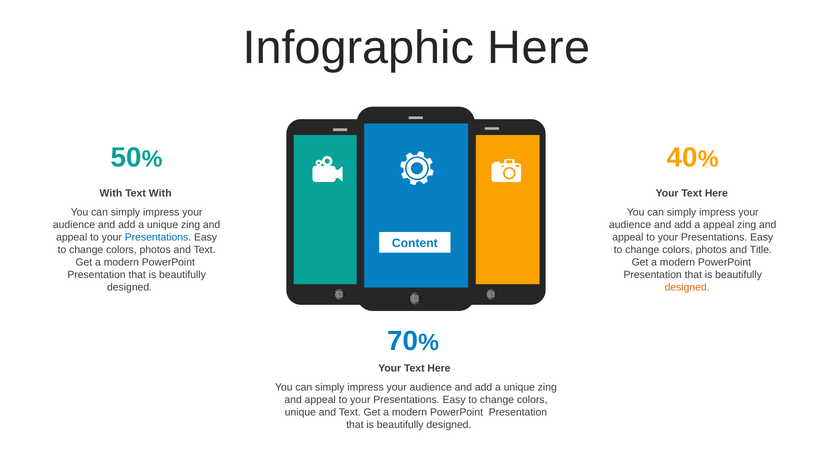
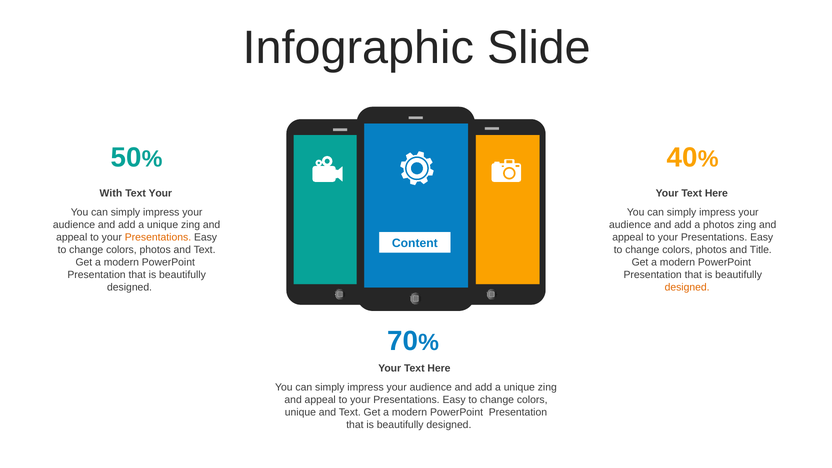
Infographic Here: Here -> Slide
Text With: With -> Your
a appeal: appeal -> photos
Presentations at (158, 237) colour: blue -> orange
